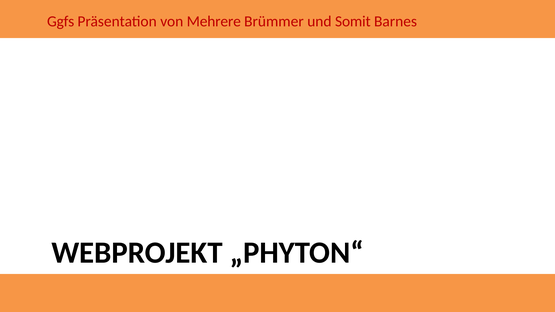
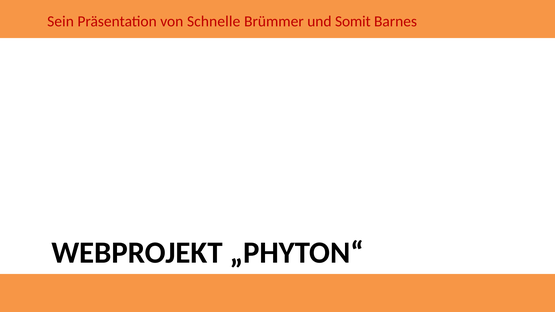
Ggfs: Ggfs -> Sein
Mehrere: Mehrere -> Schnelle
